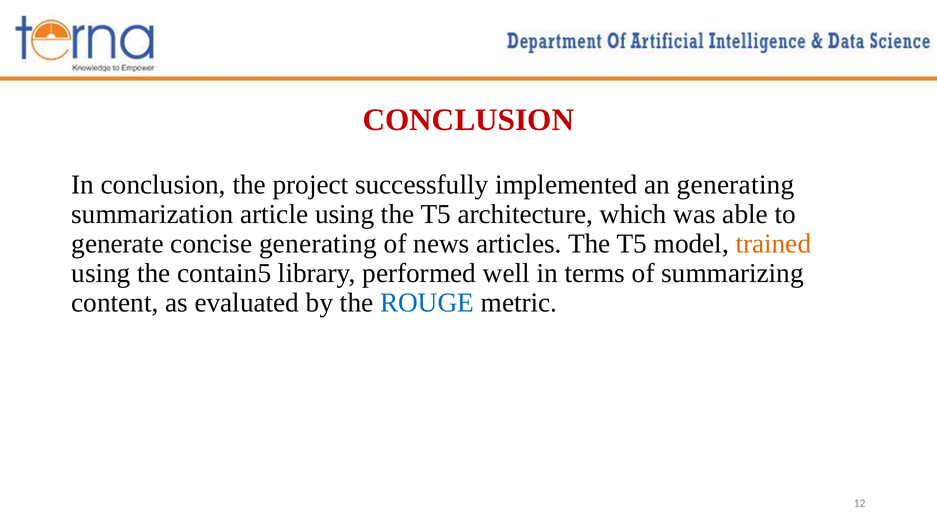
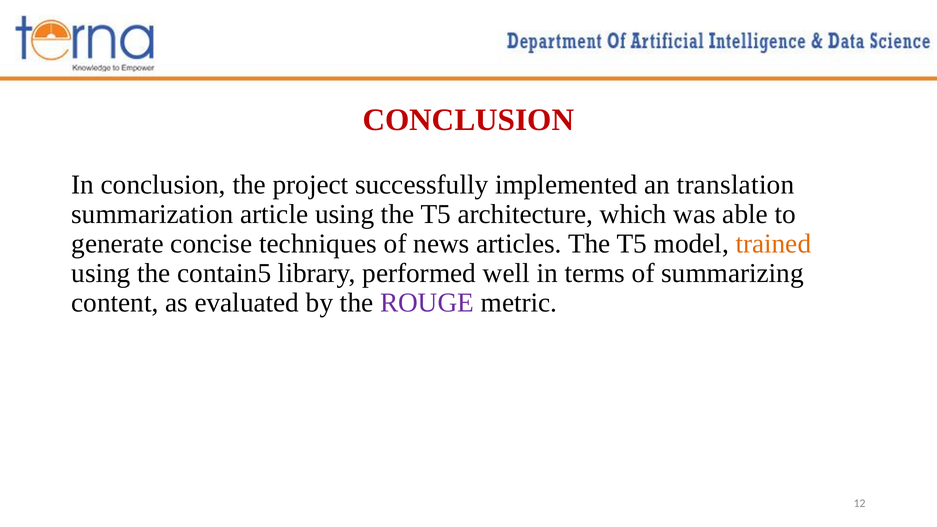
an generating: generating -> translation
concise generating: generating -> techniques
ROUGE colour: blue -> purple
